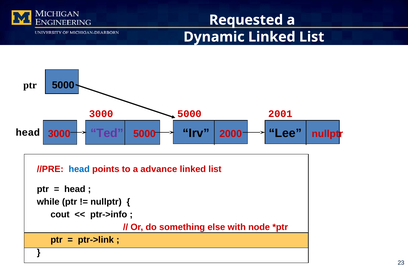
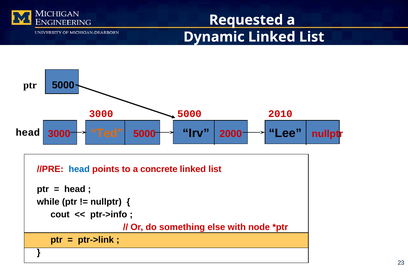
2001: 2001 -> 2010
Ted colour: purple -> orange
advance: advance -> concrete
